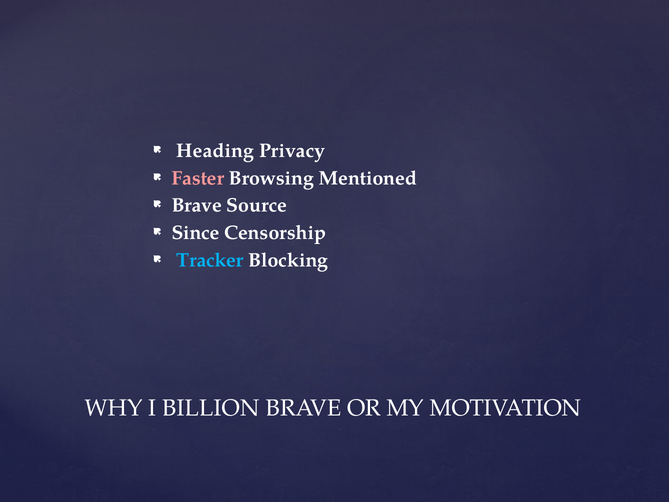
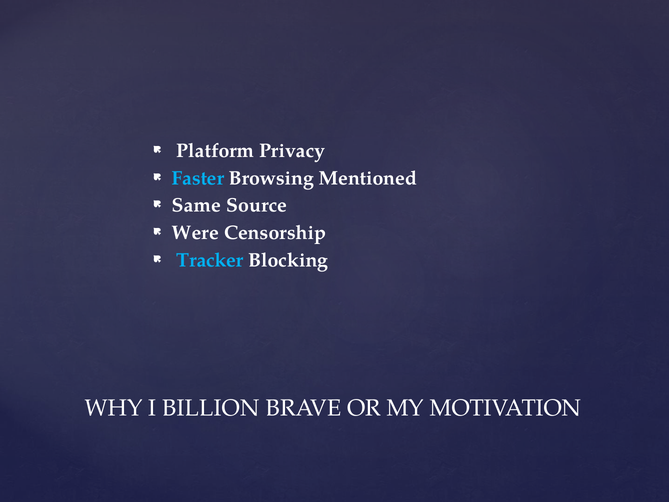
Heading: Heading -> Platform
Faster colour: pink -> light blue
Brave at (197, 205): Brave -> Same
Since: Since -> Were
